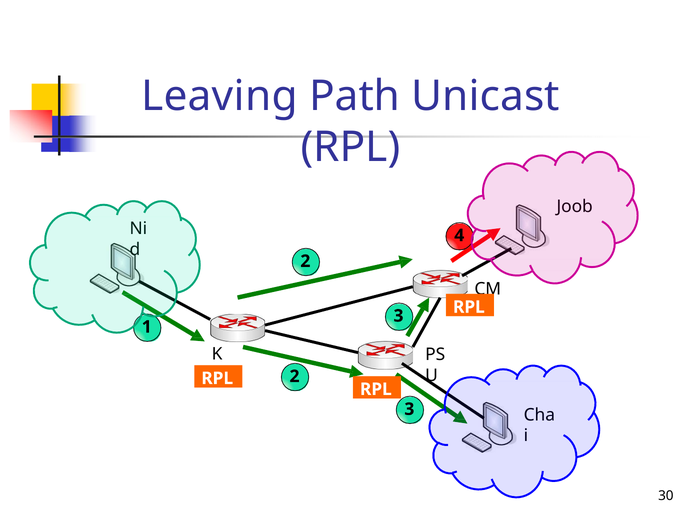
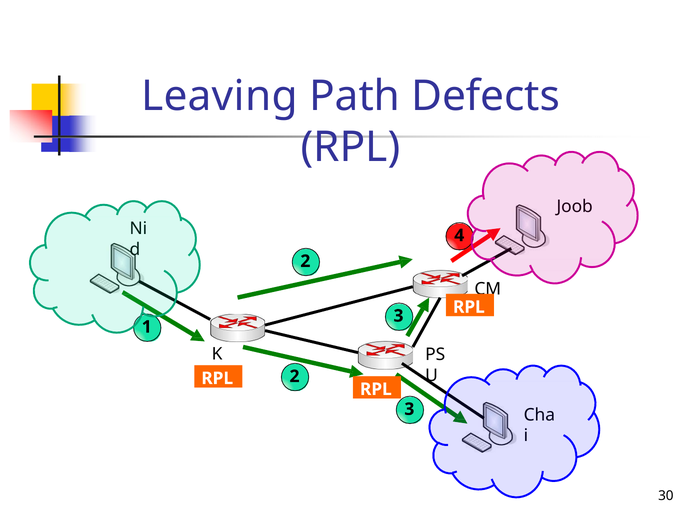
Unicast: Unicast -> Defects
